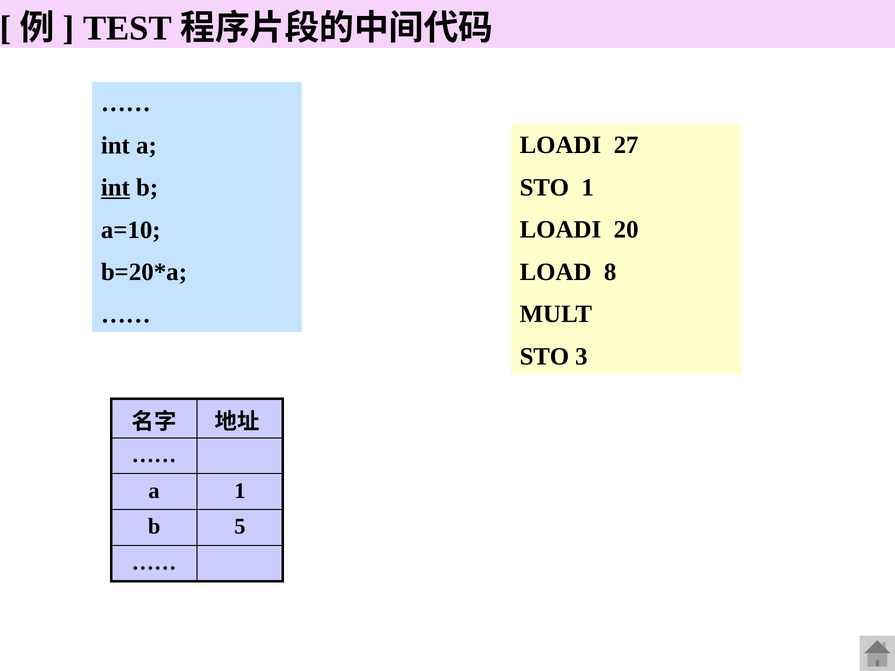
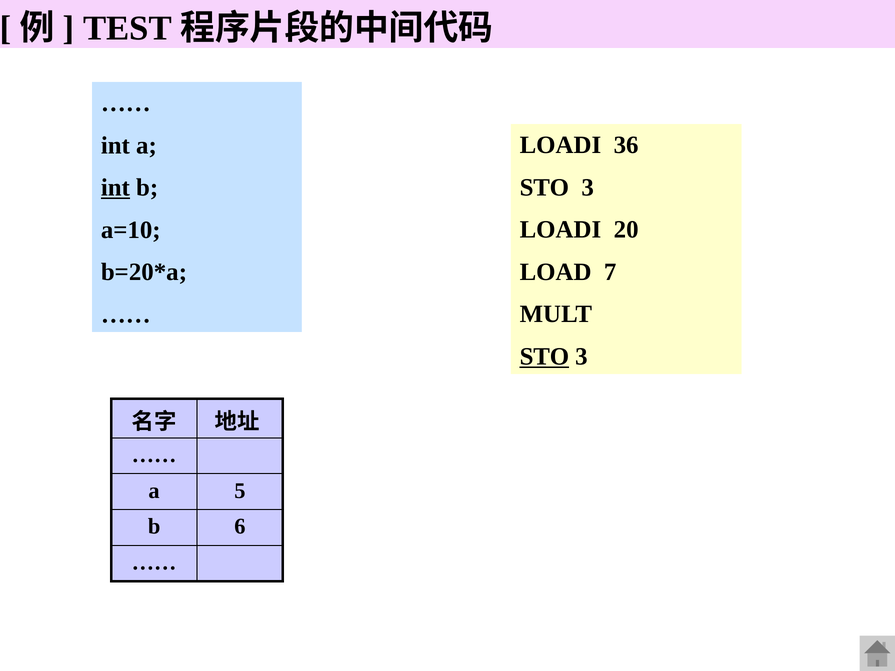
27: 27 -> 36
1 at (588, 187): 1 -> 3
8: 8 -> 7
STO at (544, 357) underline: none -> present
a 1: 1 -> 5
5: 5 -> 6
